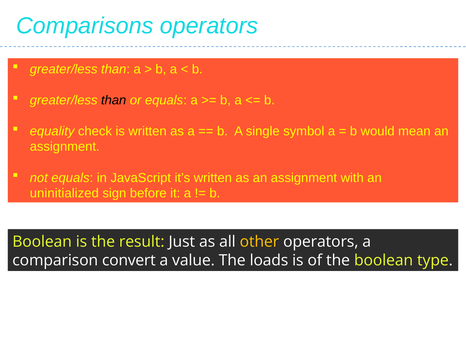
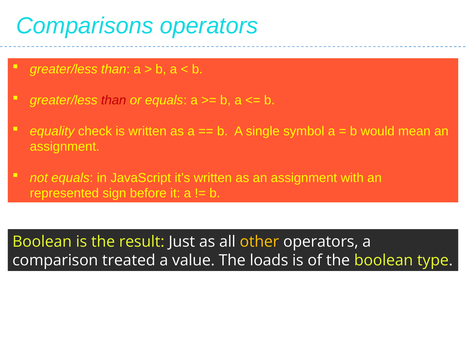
than at (114, 100) colour: black -> red
uninitialized: uninitialized -> represented
convert: convert -> treated
